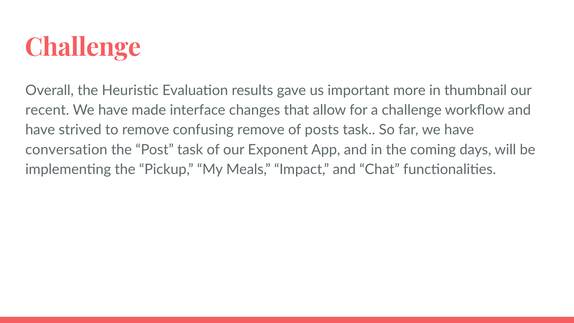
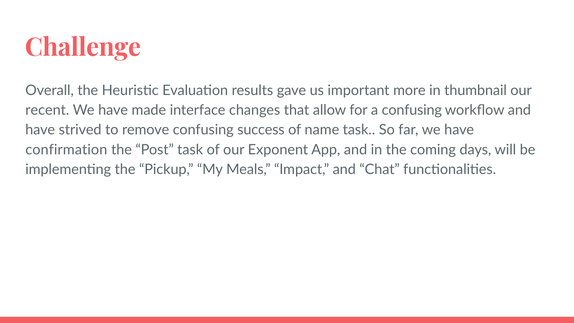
a challenge: challenge -> confusing
confusing remove: remove -> success
posts: posts -> name
conversation: conversation -> confirmation
